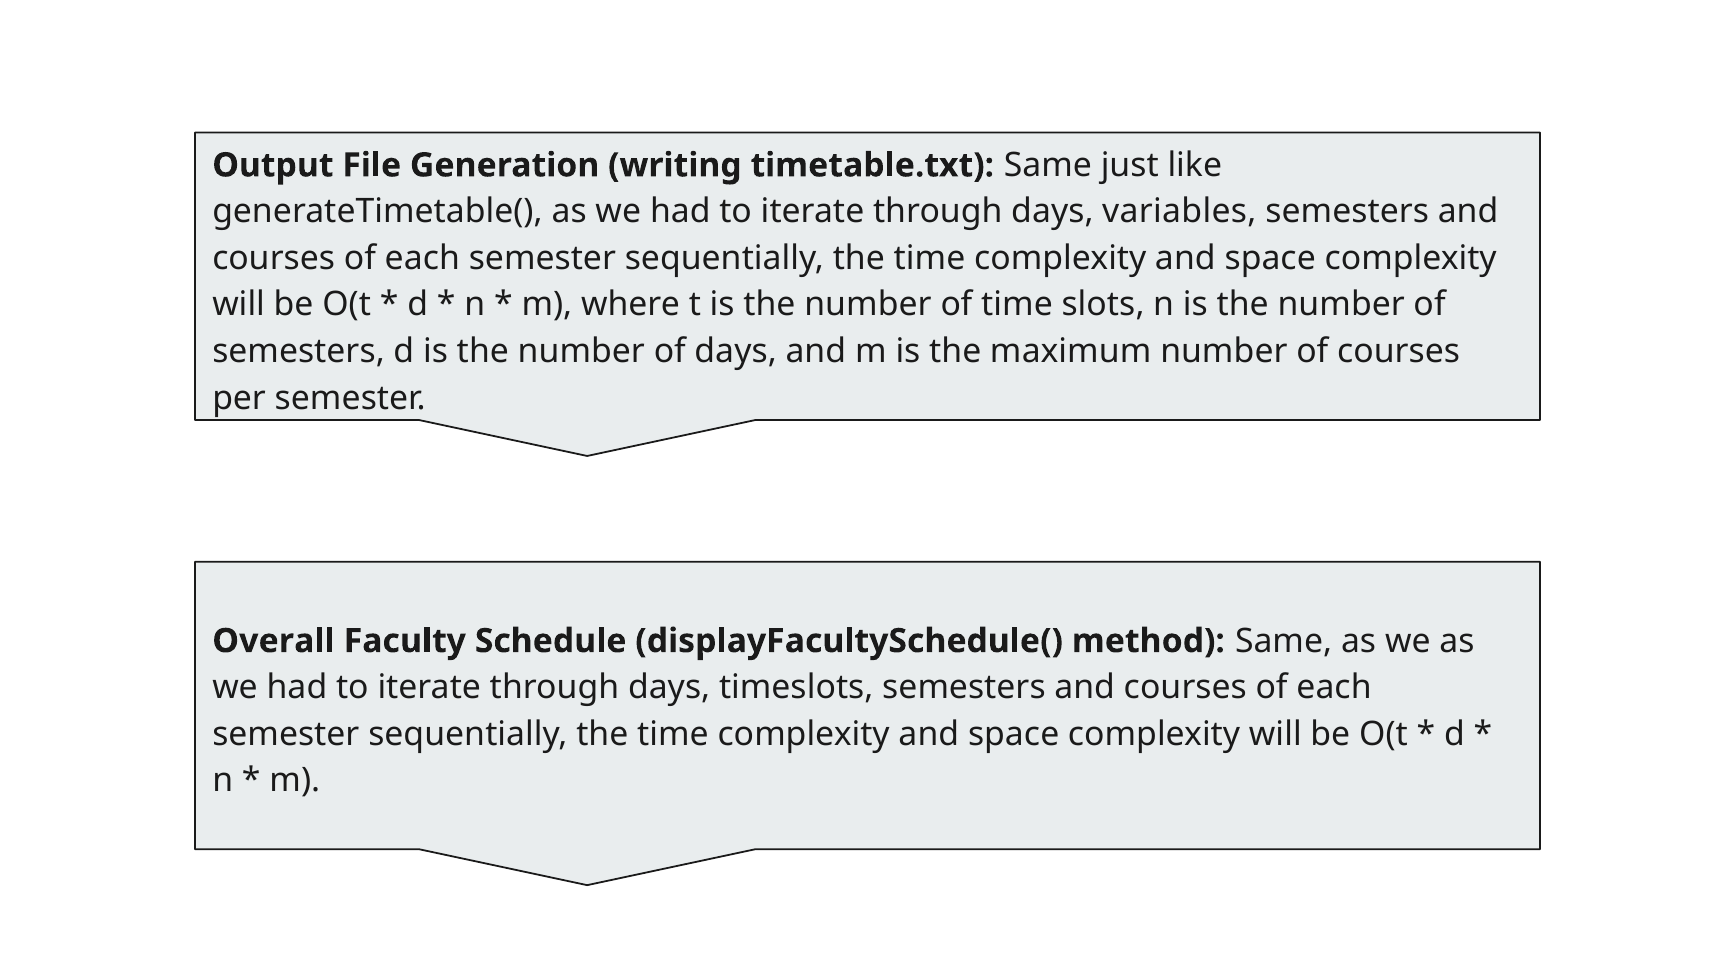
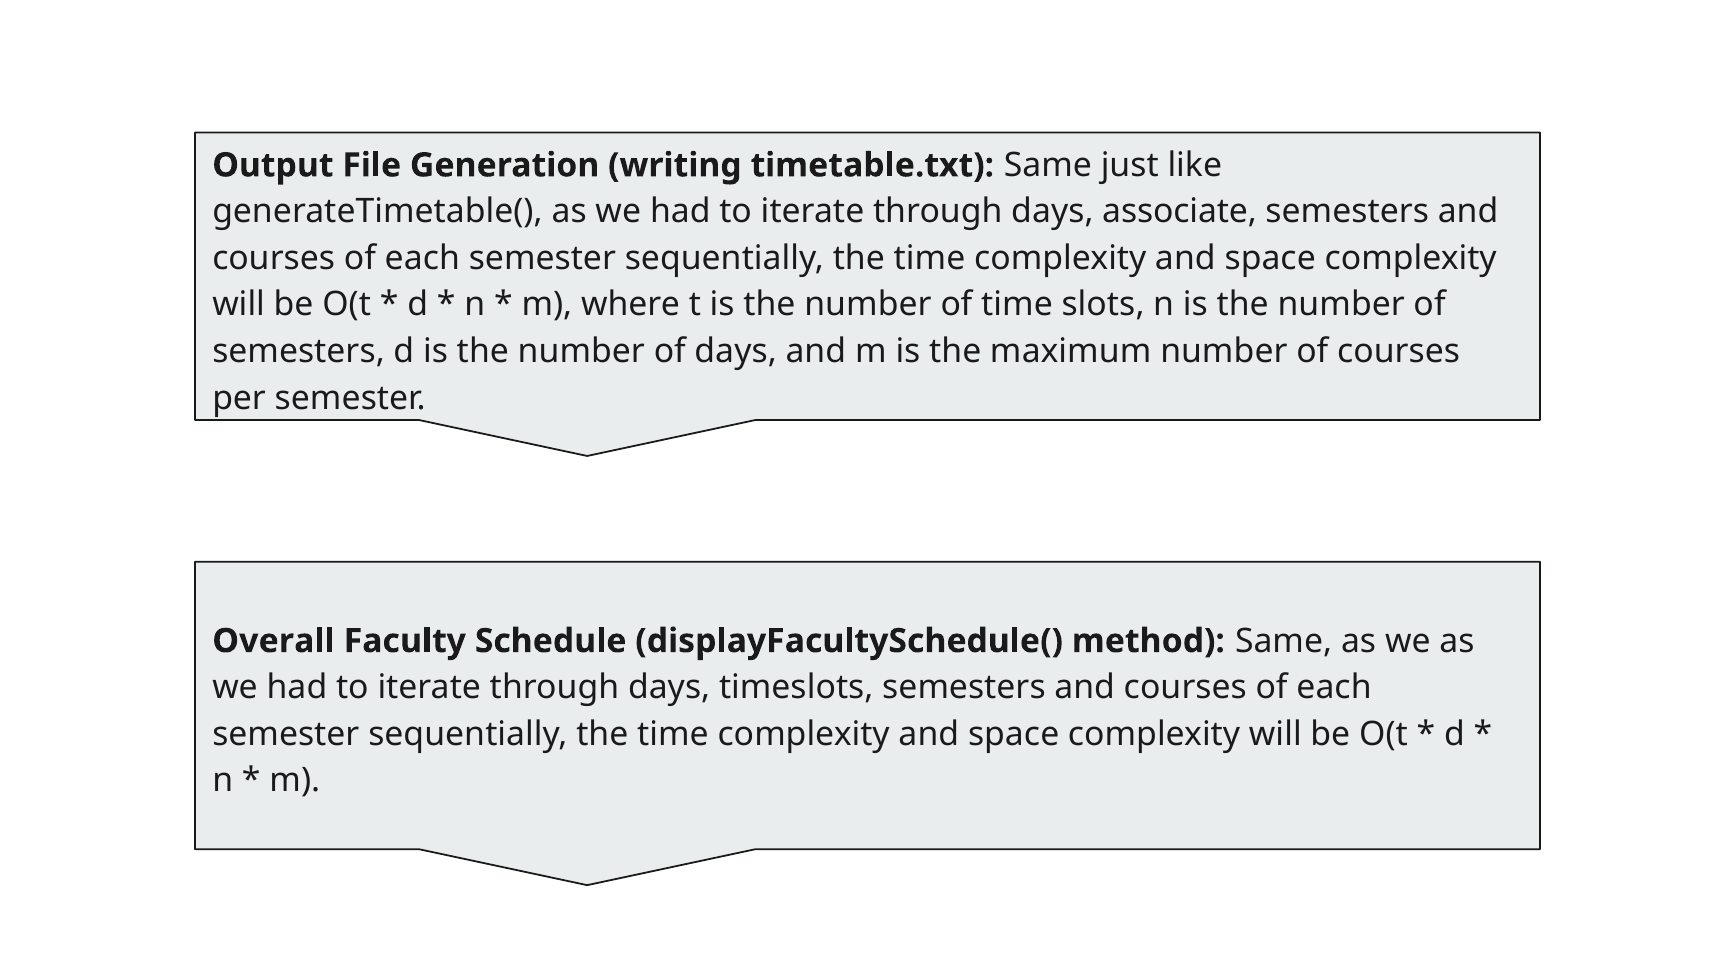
variables: variables -> associate
